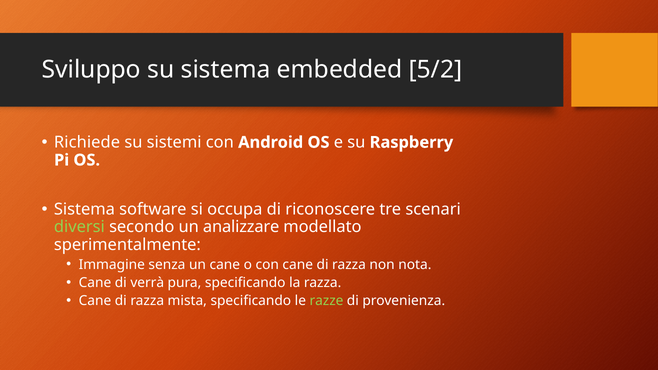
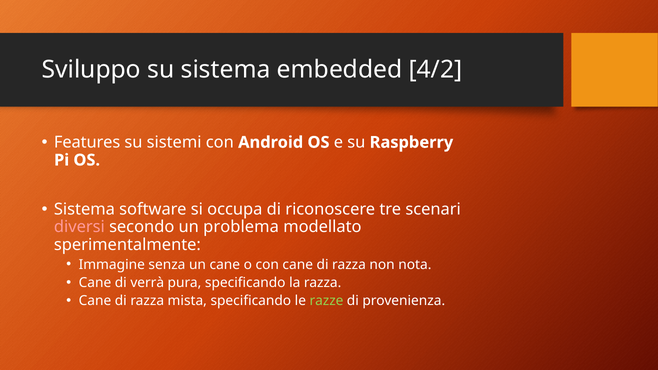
5/2: 5/2 -> 4/2
Richiede: Richiede -> Features
diversi colour: light green -> pink
analizzare: analizzare -> problema
